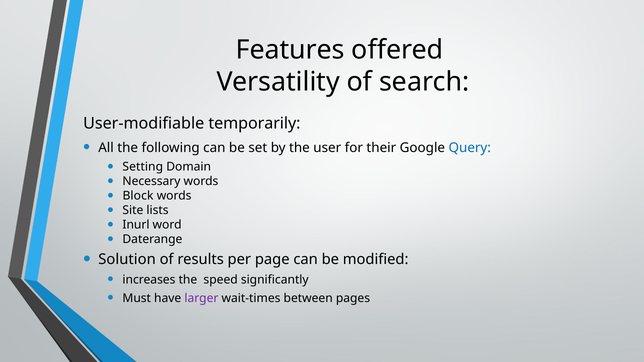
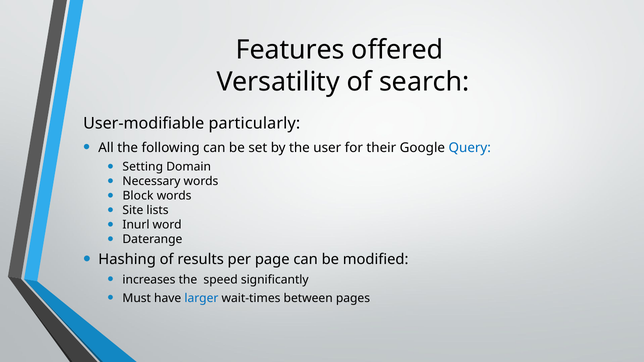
temporarily: temporarily -> particularly
Solution: Solution -> Hashing
larger colour: purple -> blue
